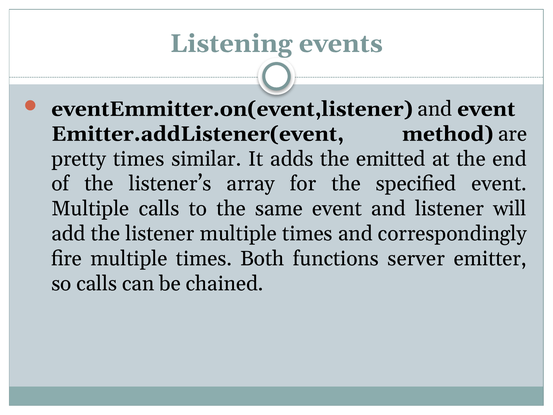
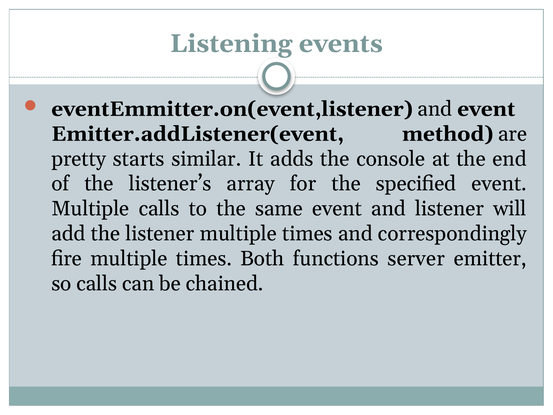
pretty times: times -> starts
emitted: emitted -> console
